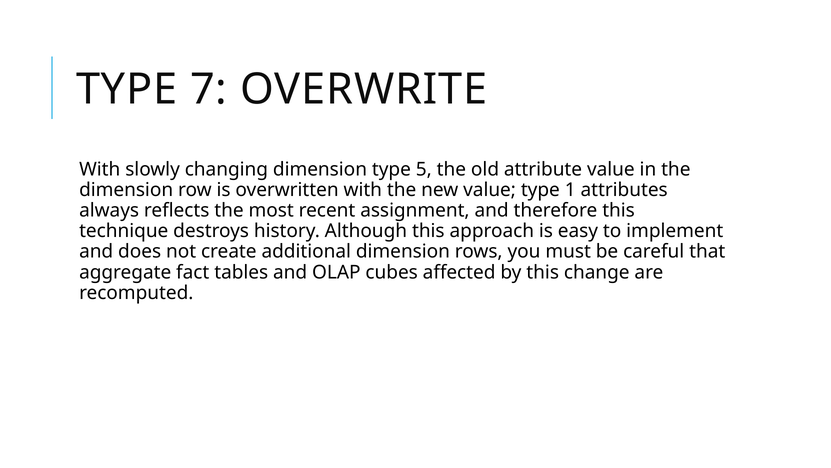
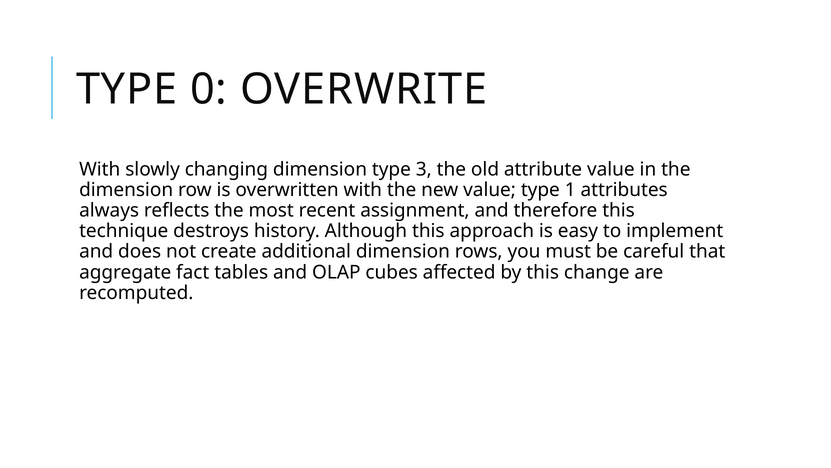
7: 7 -> 0
5: 5 -> 3
